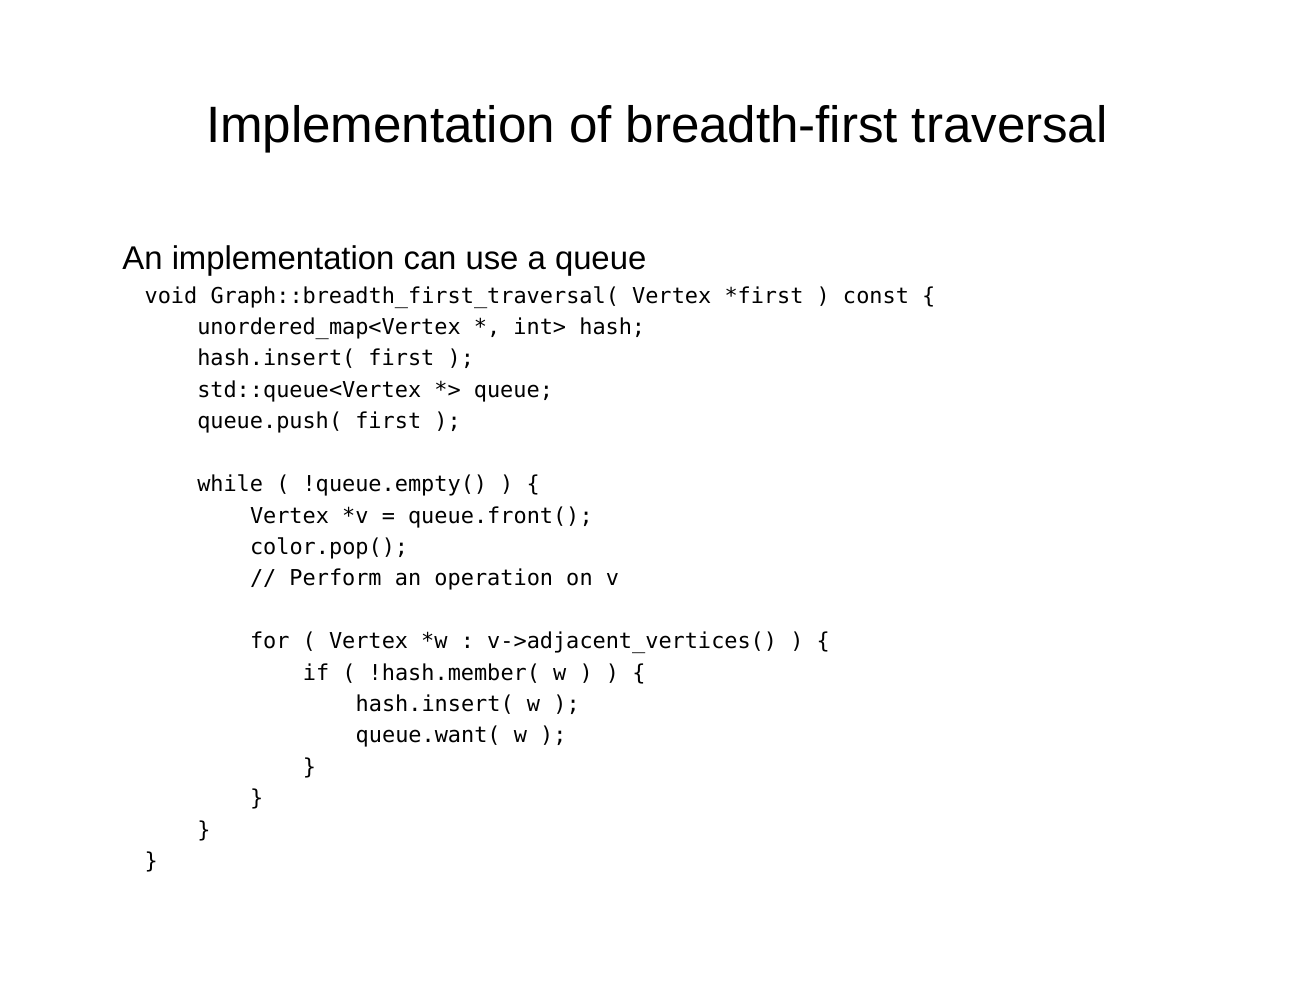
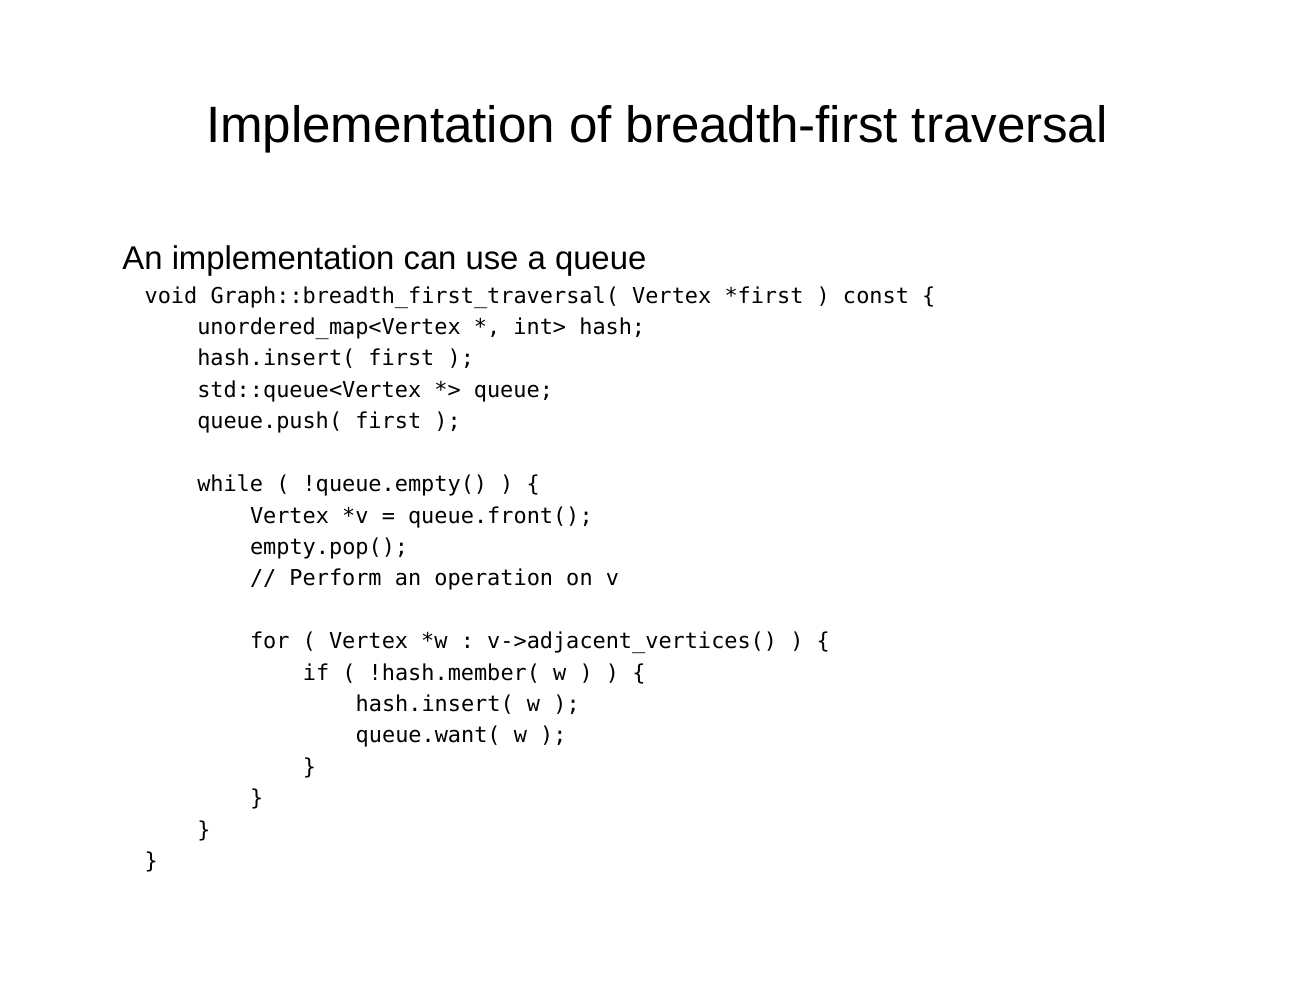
color.pop(: color.pop( -> empty.pop(
